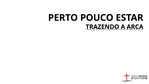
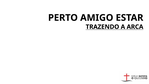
POUCO: POUCO -> AMIGO
